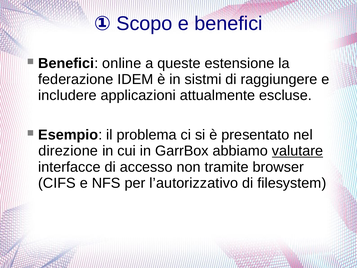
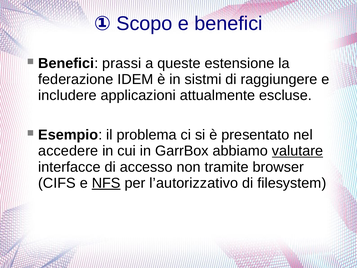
online: online -> prassi
direzione: direzione -> accedere
NFS underline: none -> present
